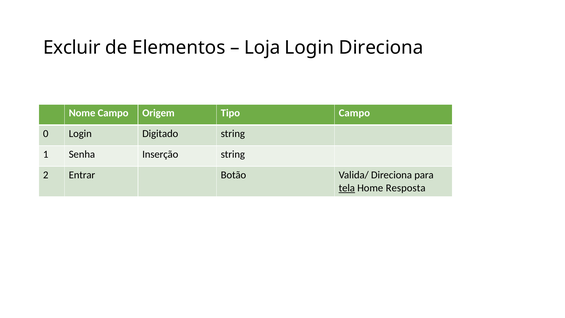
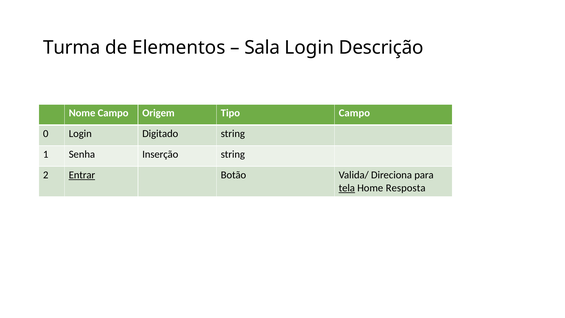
Excluir: Excluir -> Turma
Loja: Loja -> Sala
Login Direciona: Direciona -> Descrição
Entrar underline: none -> present
